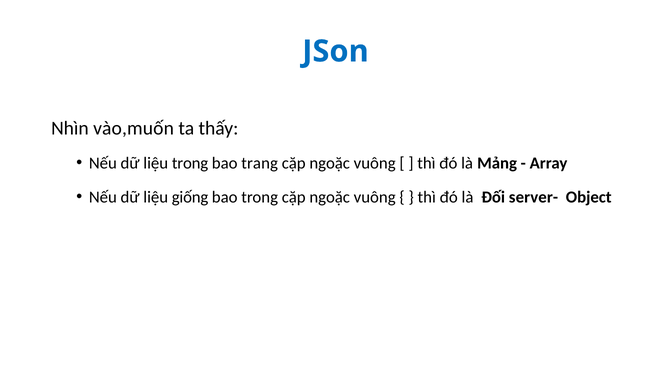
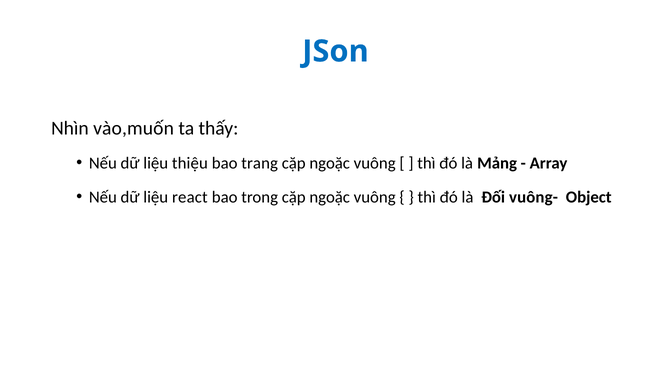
liệu trong: trong -> thiệu
giống: giống -> react
server-: server- -> vuông-
